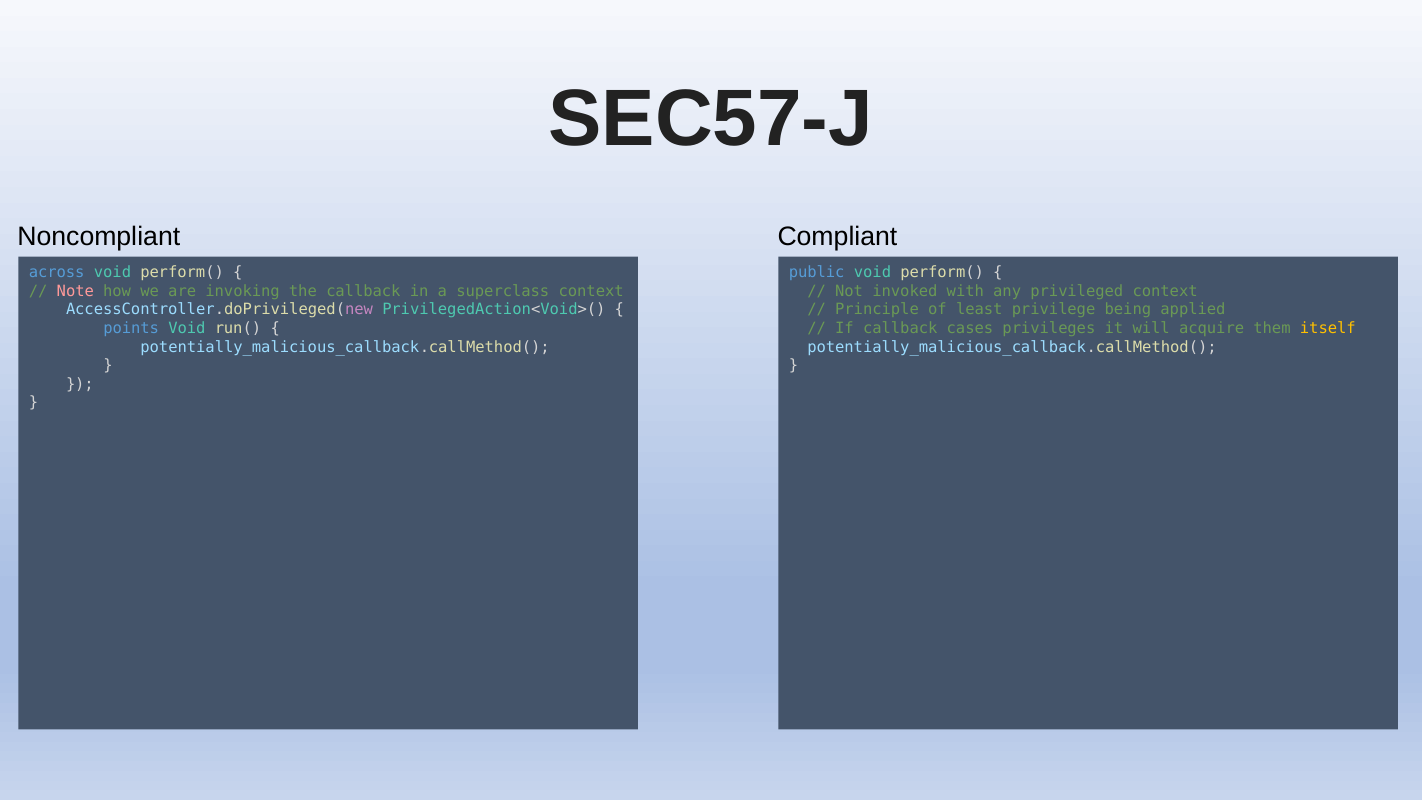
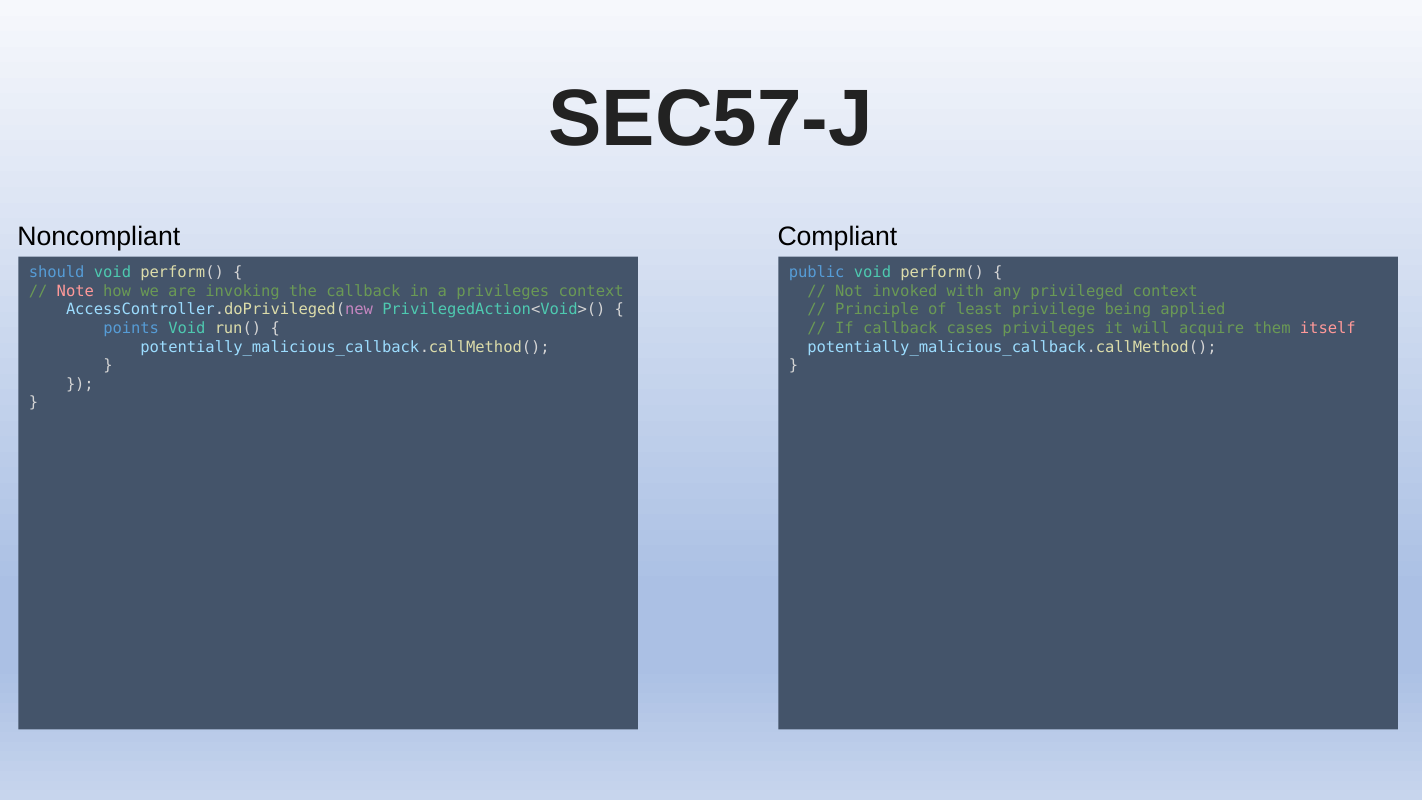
across: across -> should
a superclass: superclass -> privileges
itself colour: yellow -> pink
